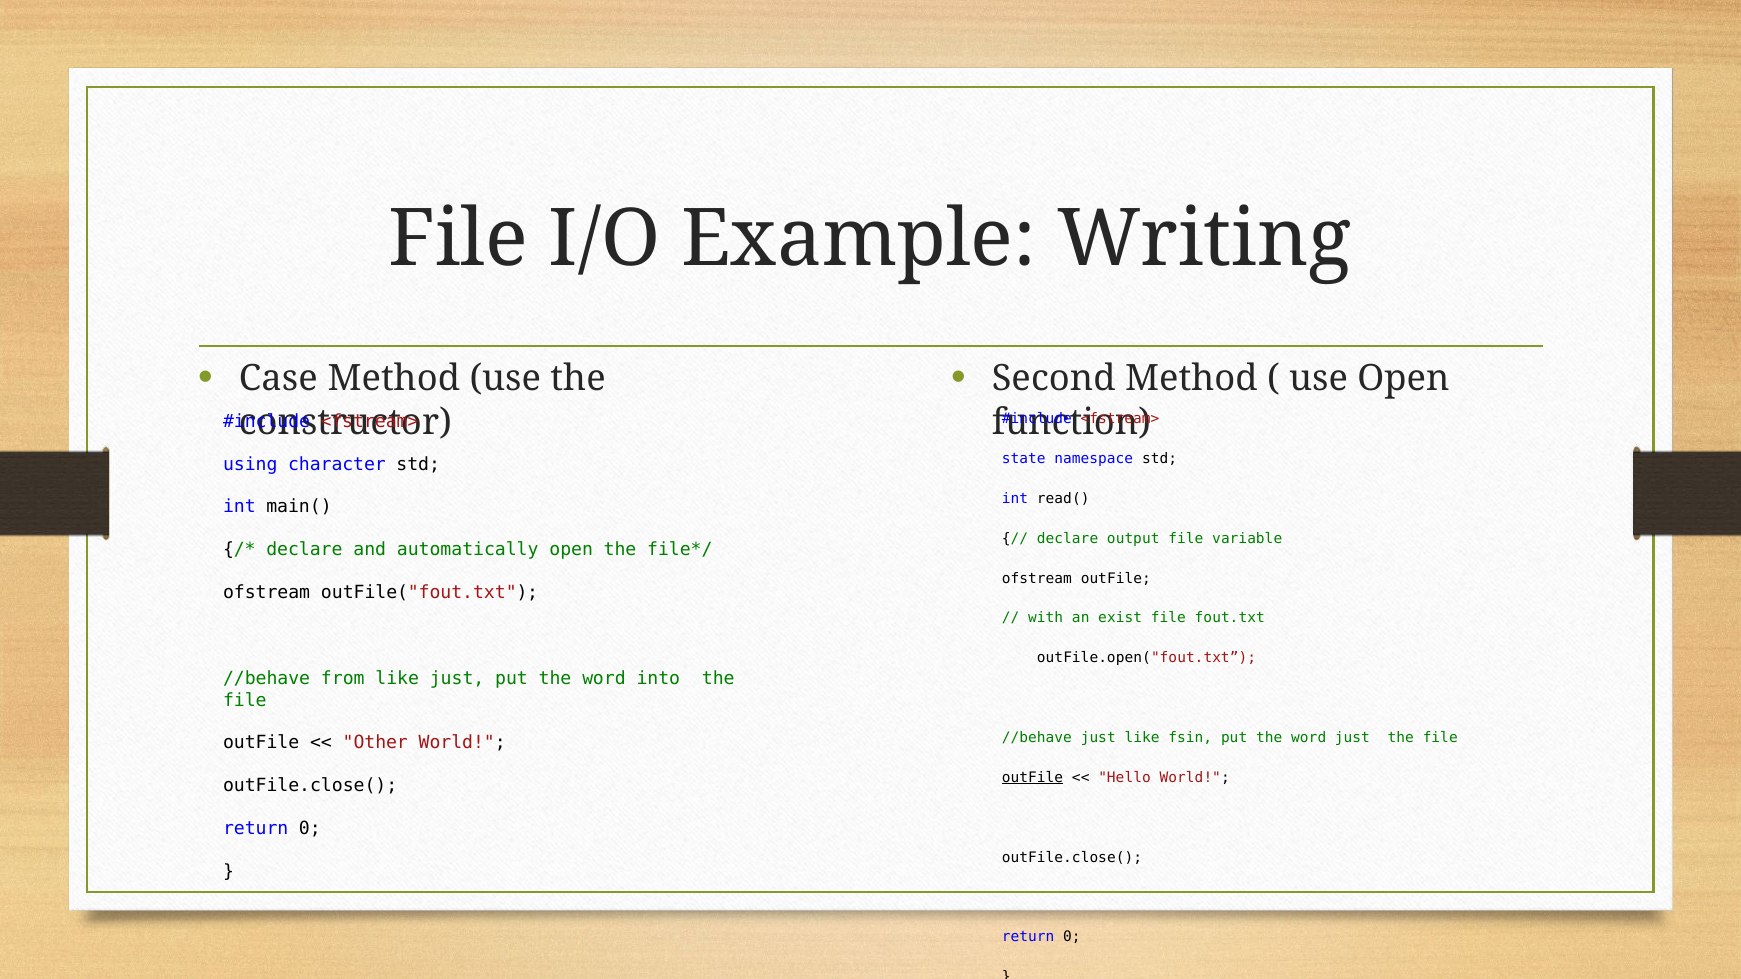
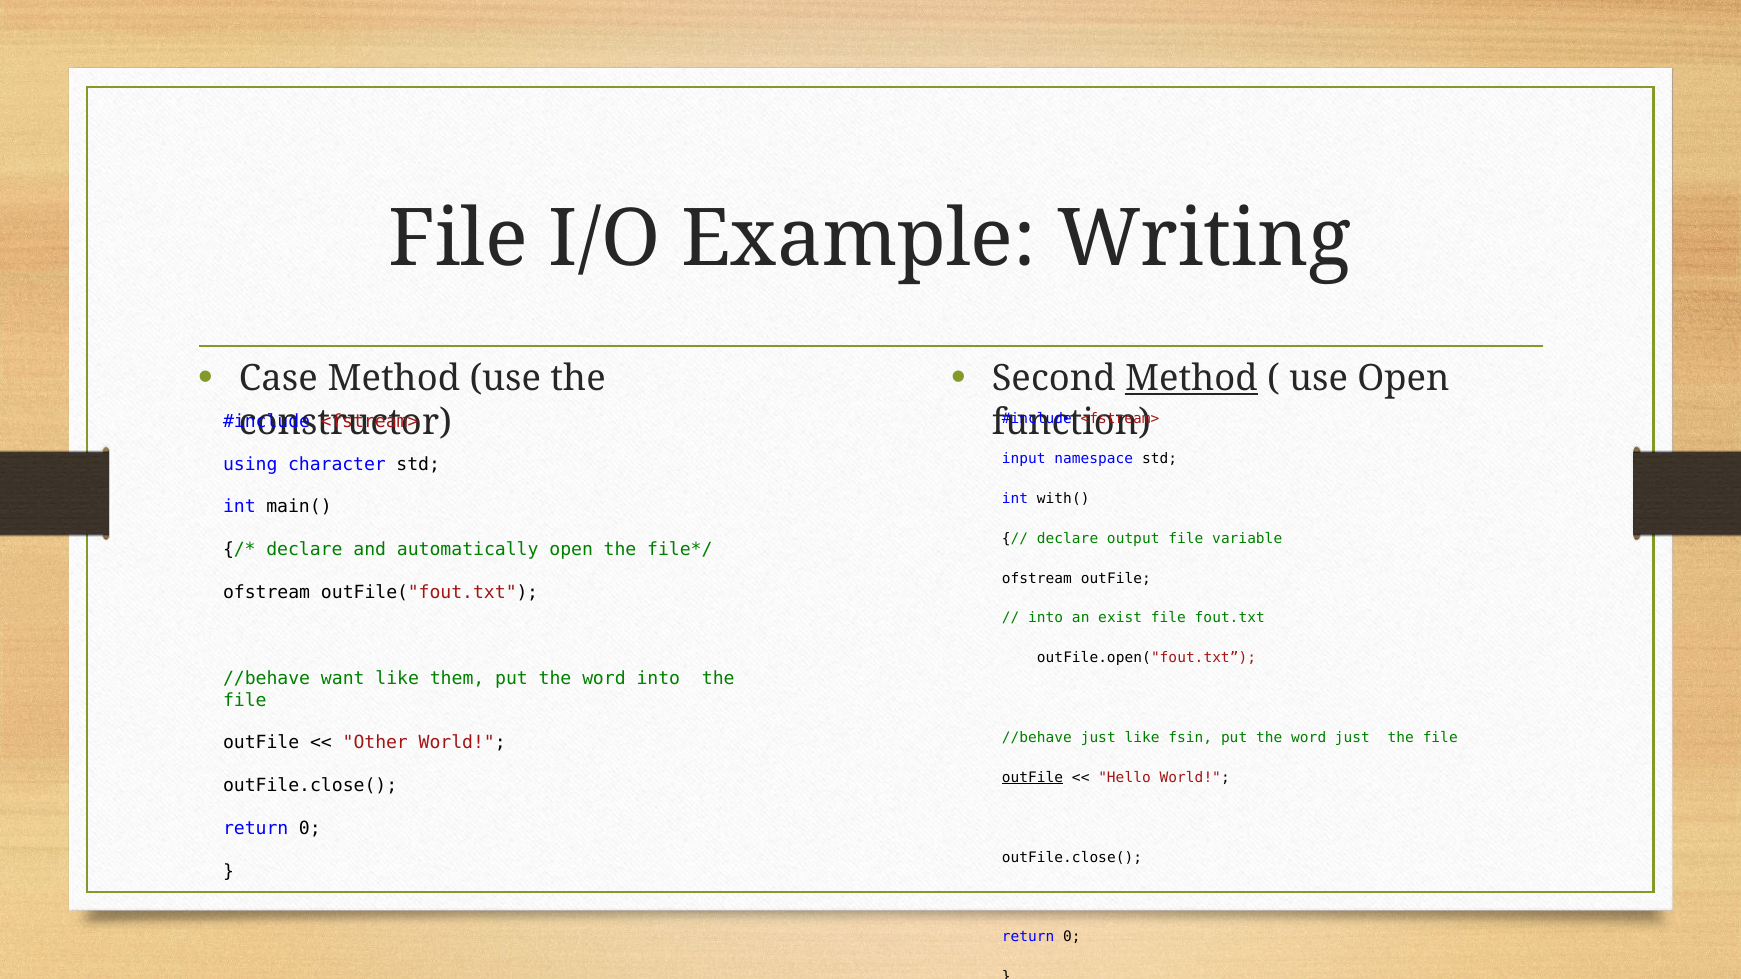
Method at (1191, 379) underline: none -> present
state: state -> input
read(: read( -> with(
with at (1046, 618): with -> into
from: from -> want
like just: just -> them
